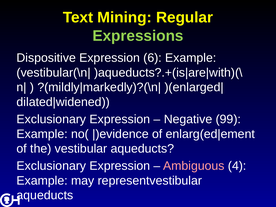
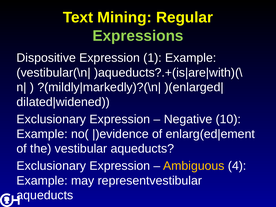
6: 6 -> 1
99: 99 -> 10
Ambiguous colour: pink -> yellow
